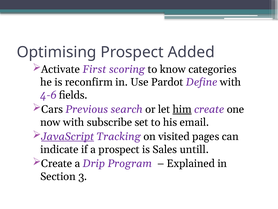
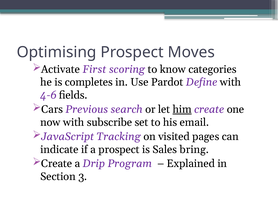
Added: Added -> Moves
reconfirm: reconfirm -> completes
JavaScript underline: present -> none
untill: untill -> bring
